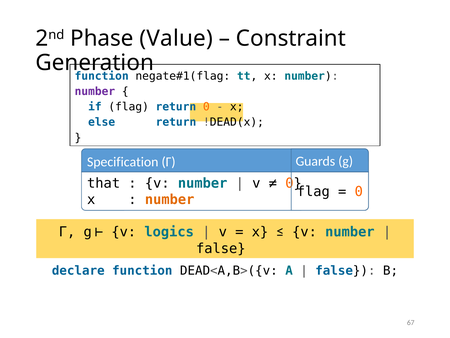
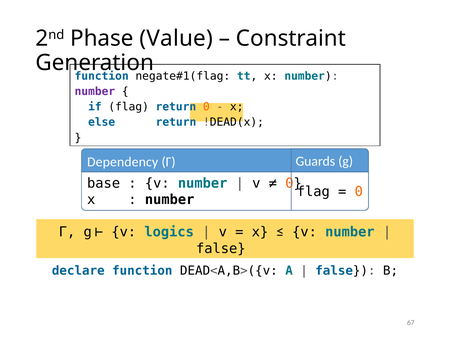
Specification: Specification -> Dependency
that: that -> base
number at (170, 199) colour: orange -> black
